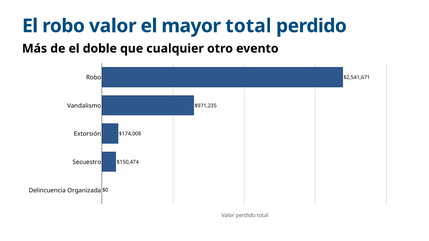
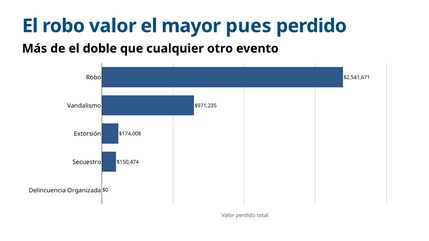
mayor total: total -> pues
